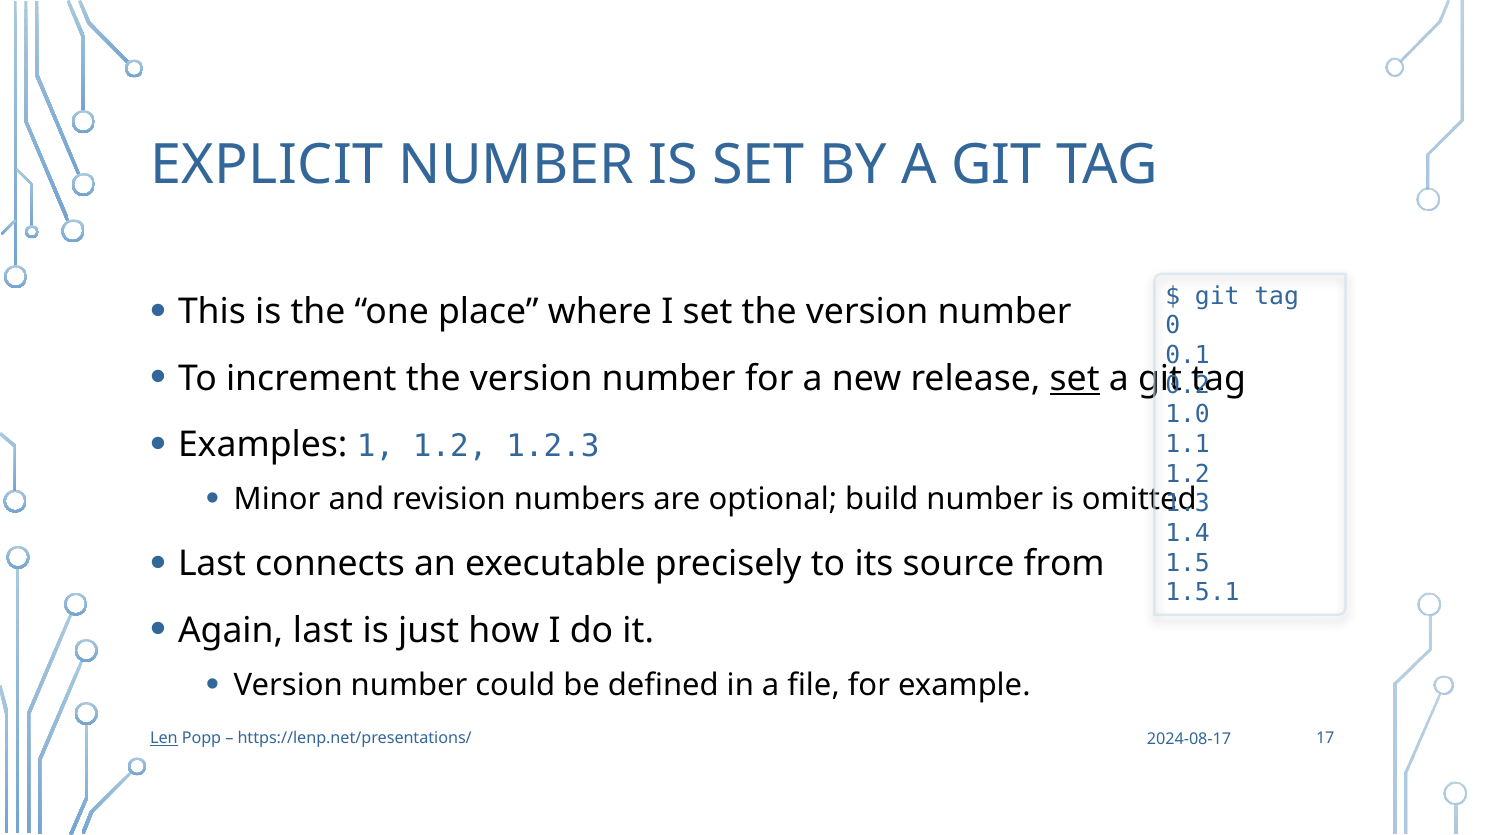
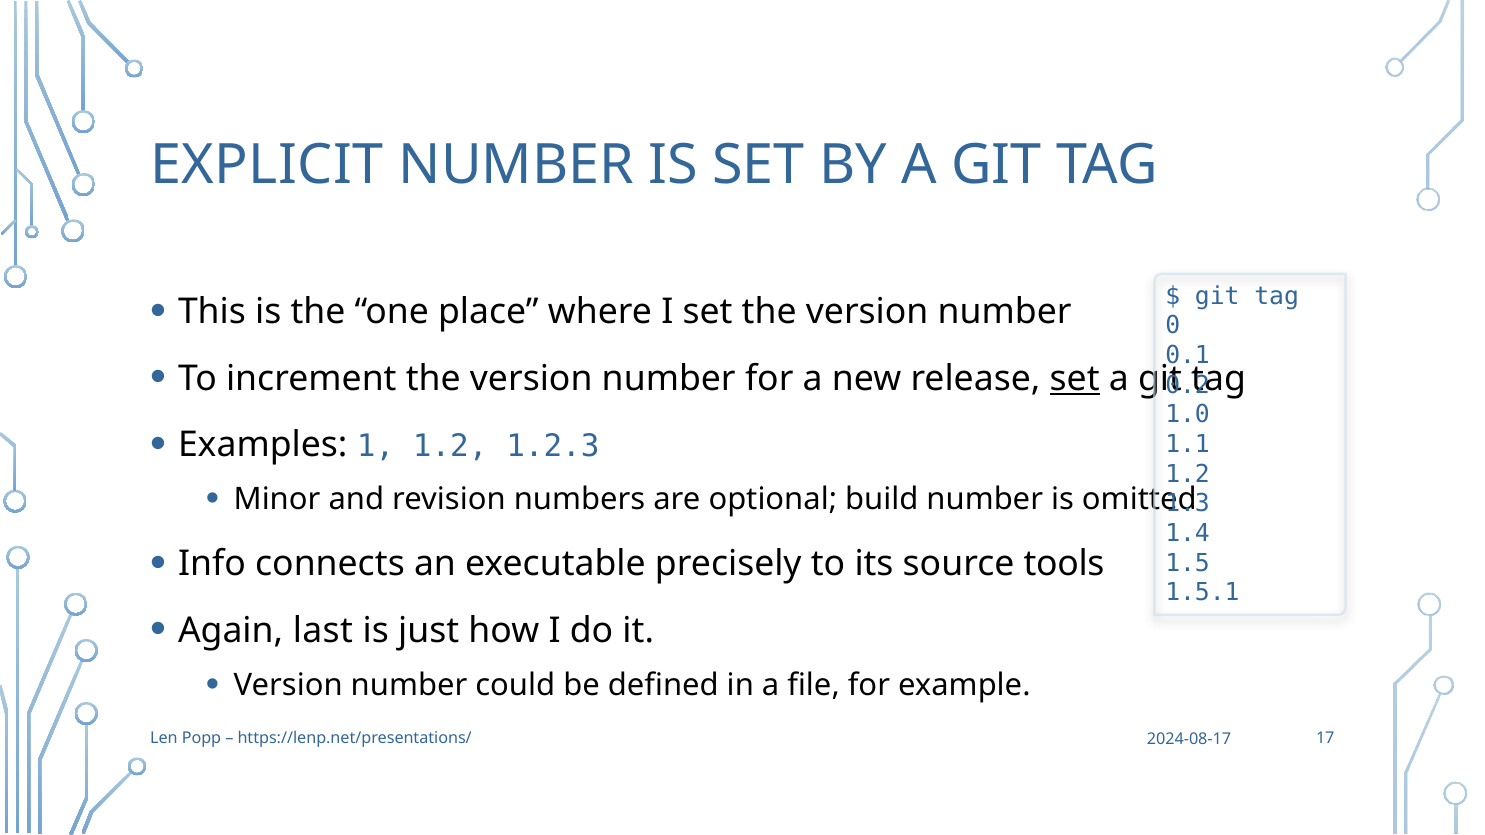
Last at (212, 564): Last -> Info
from: from -> tools
Len underline: present -> none
